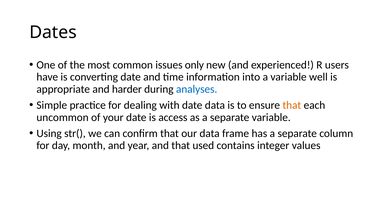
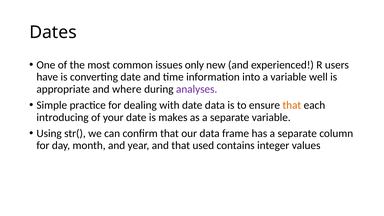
harder: harder -> where
analyses colour: blue -> purple
uncommon: uncommon -> introducing
access: access -> makes
